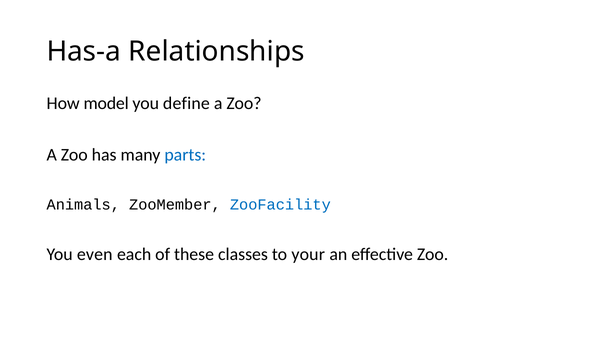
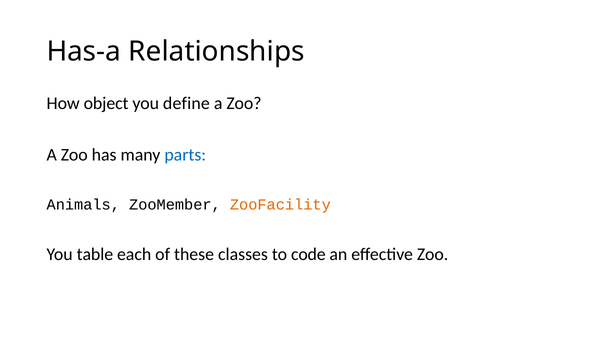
model: model -> object
ZooFacility colour: blue -> orange
even: even -> table
your: your -> code
